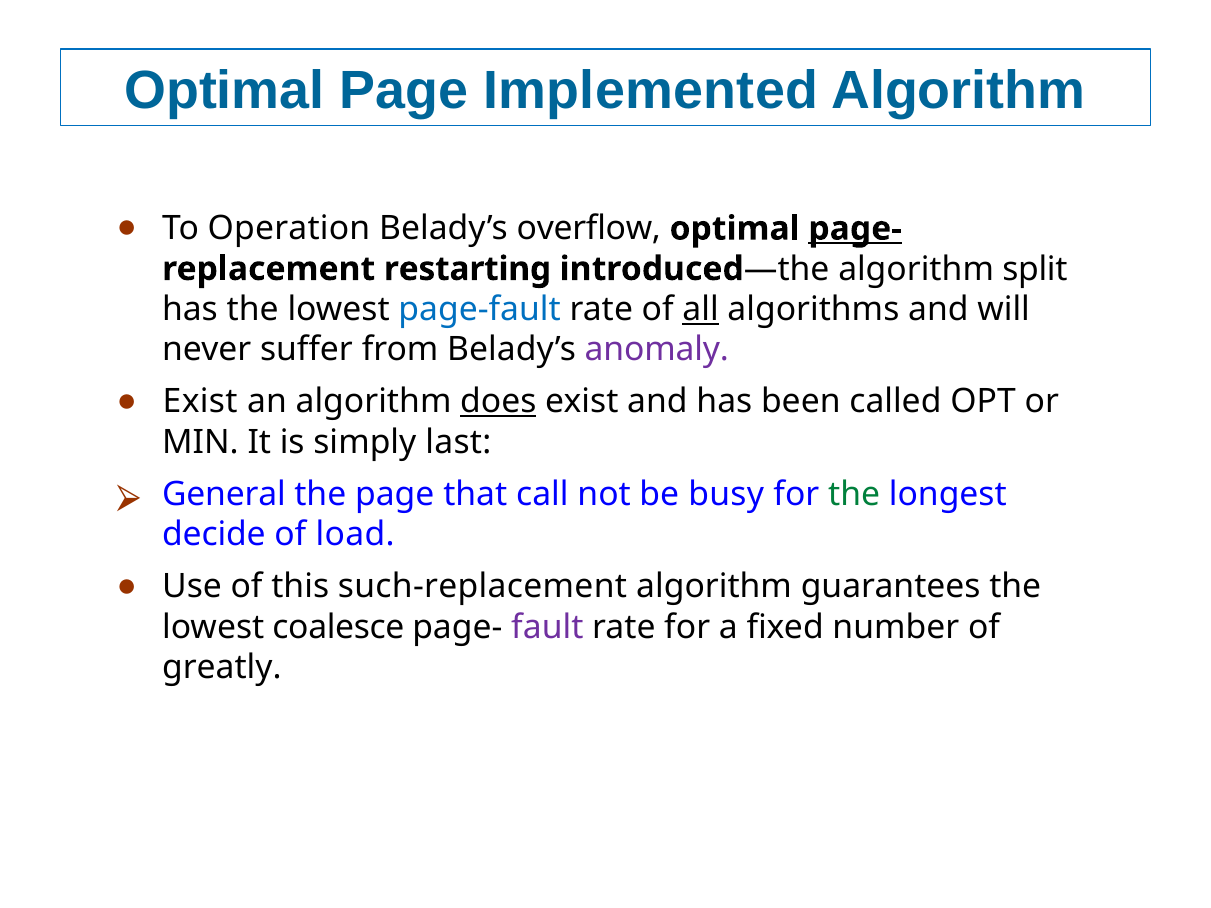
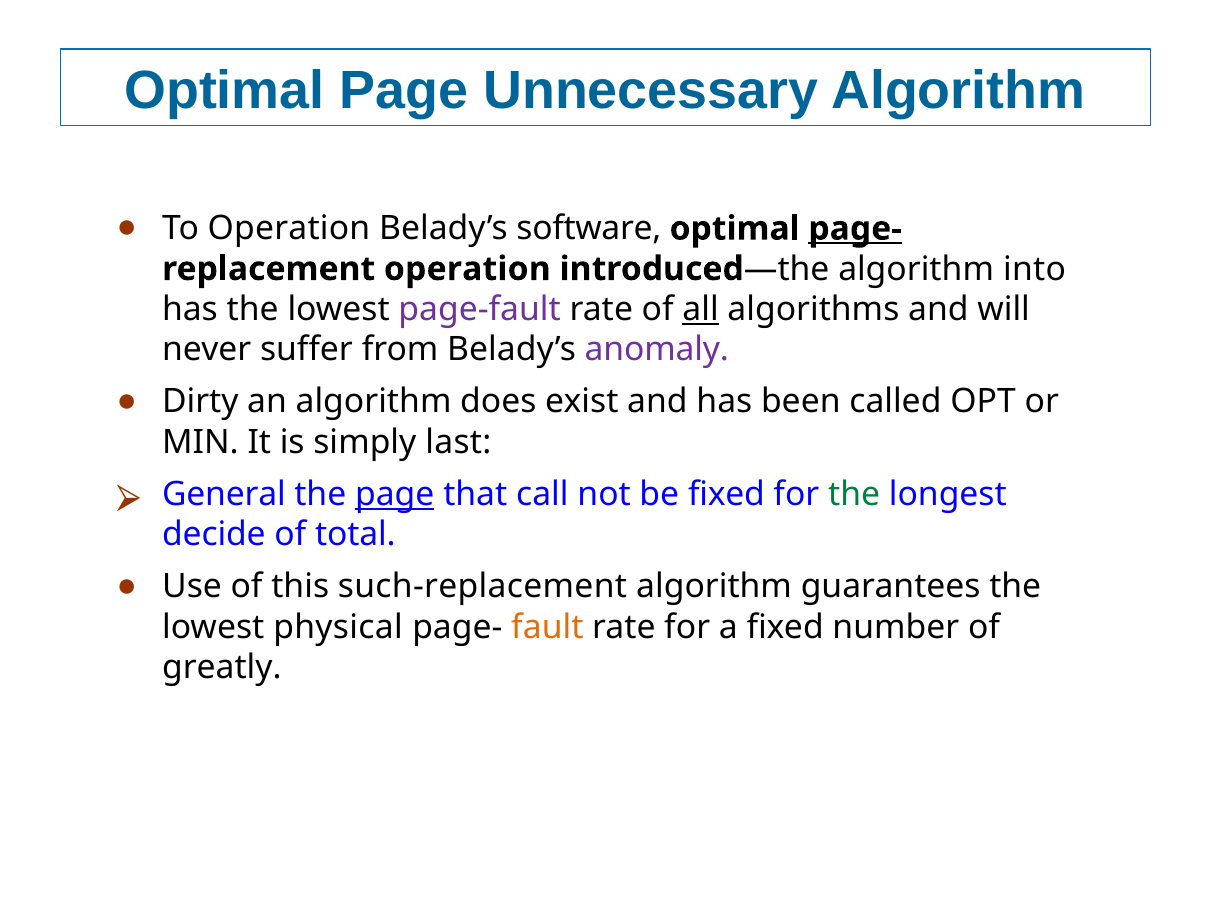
Implemented: Implemented -> Unnecessary
overflow: overflow -> software
replacement restarting: restarting -> operation
split: split -> into
page-fault colour: blue -> purple
Exist at (200, 402): Exist -> Dirty
does underline: present -> none
page at (395, 494) underline: none -> present
be busy: busy -> fixed
load: load -> total
coalesce: coalesce -> physical
fault colour: purple -> orange
